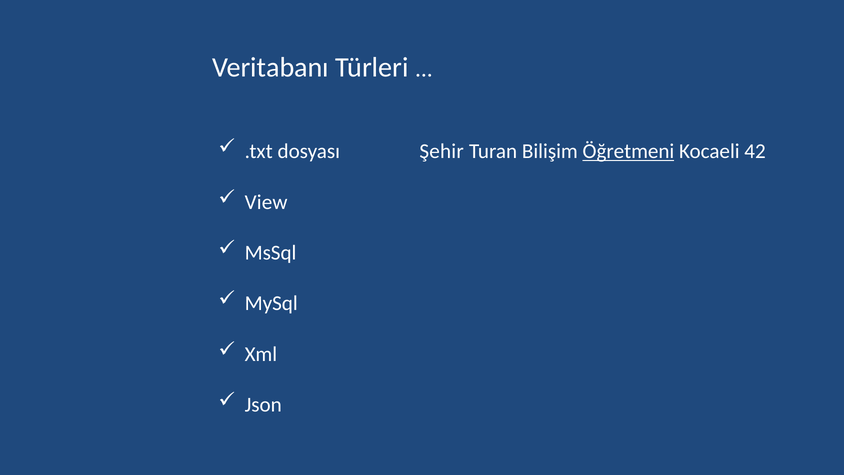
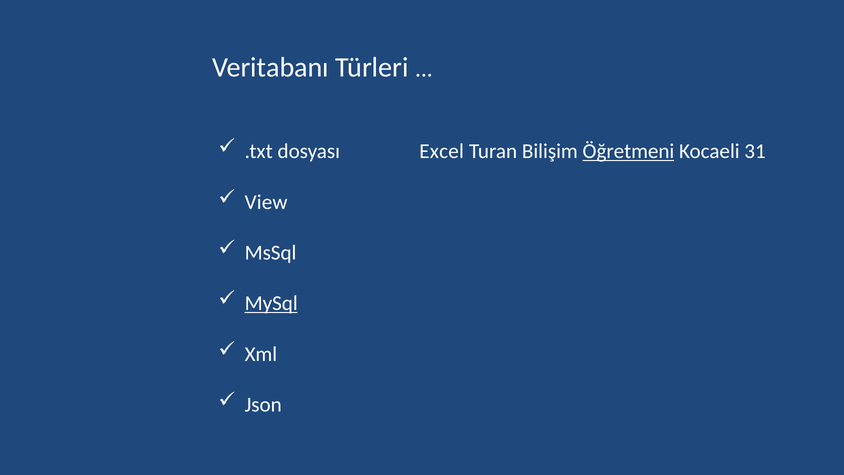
Şehir: Şehir -> Excel
42: 42 -> 31
MySql underline: none -> present
